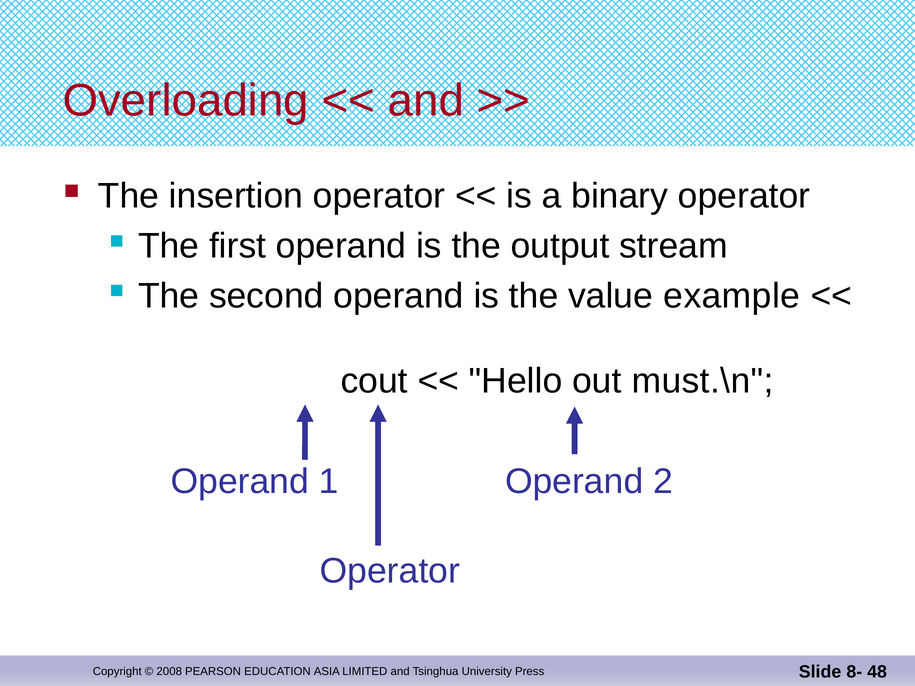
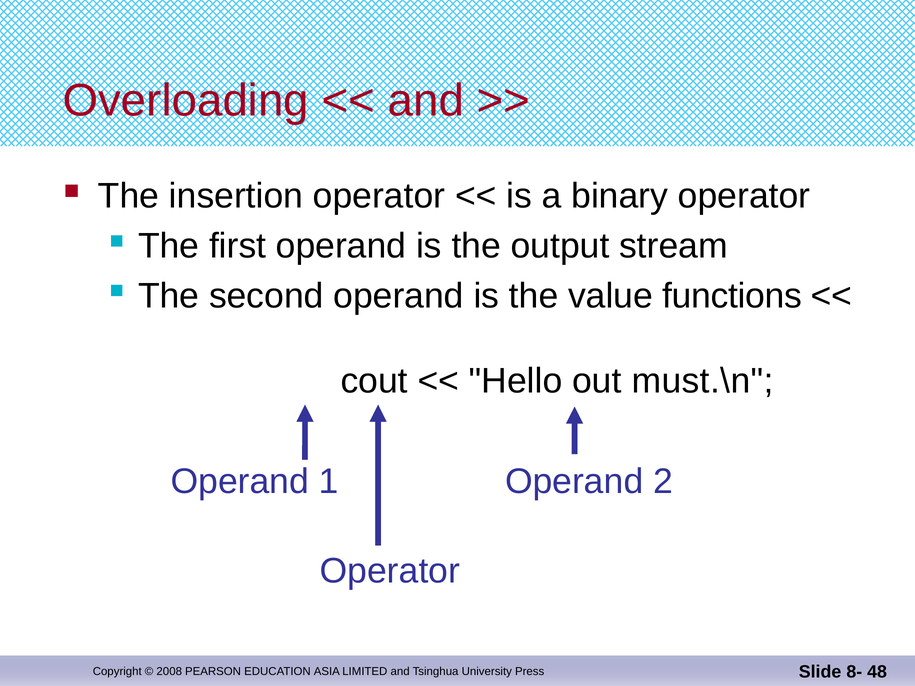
example: example -> functions
